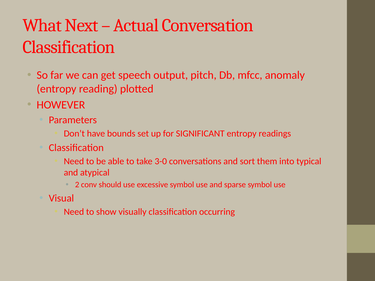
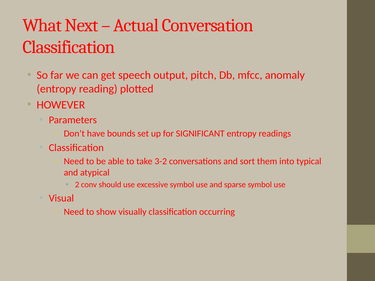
3-0: 3-0 -> 3-2
